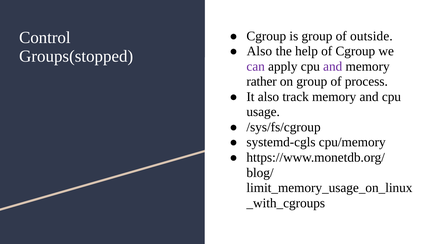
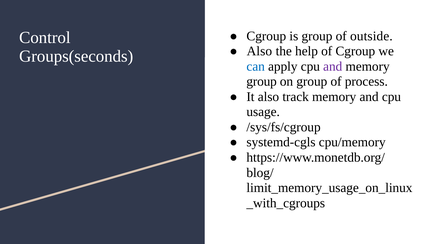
Groups(stopped: Groups(stopped -> Groups(seconds
can colour: purple -> blue
rather at (262, 82): rather -> group
